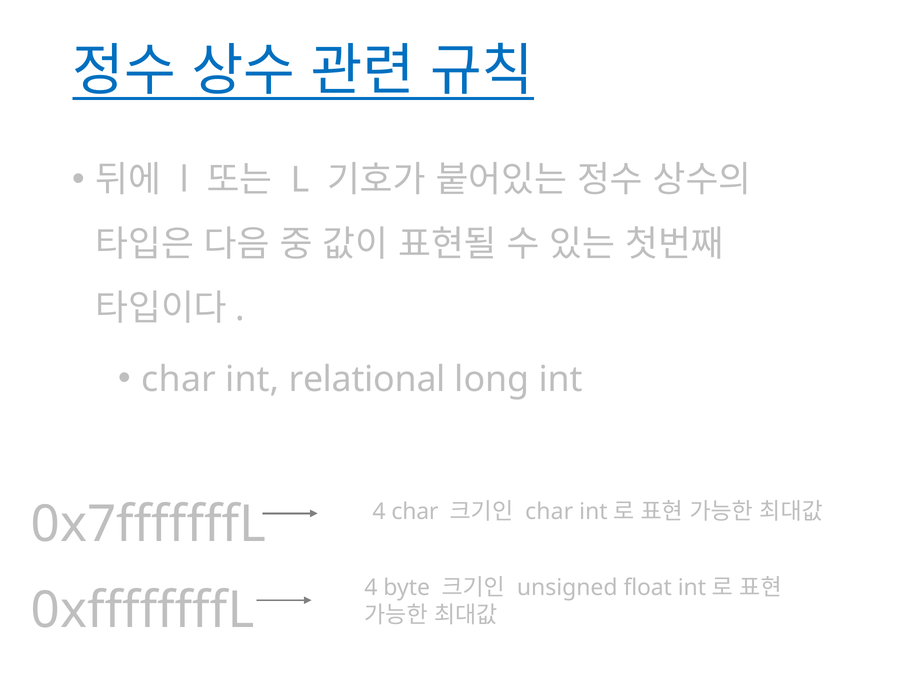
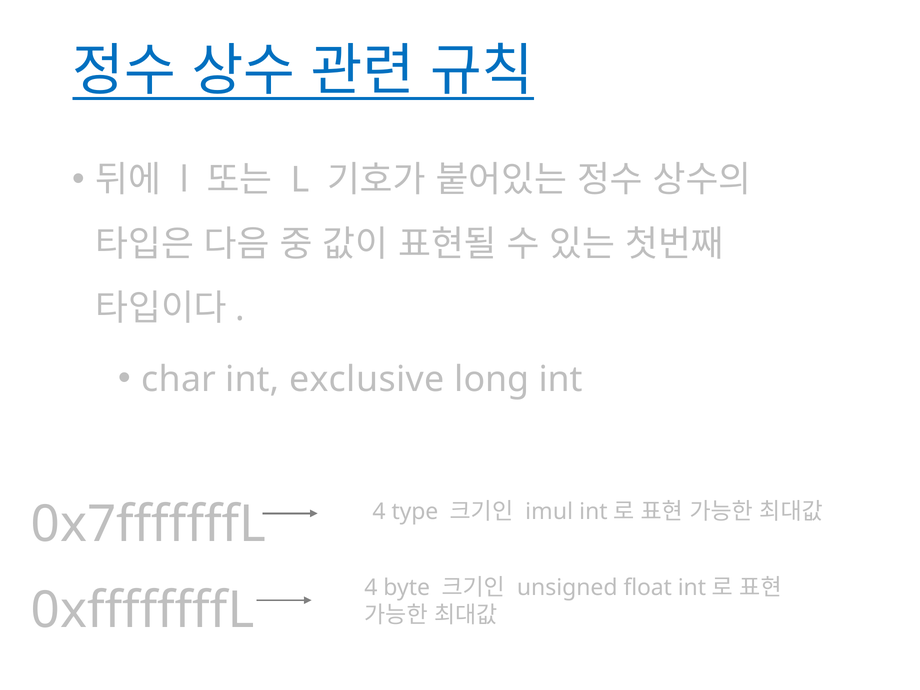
relational: relational -> exclusive
4 char: char -> type
char at (549, 512): char -> imul
